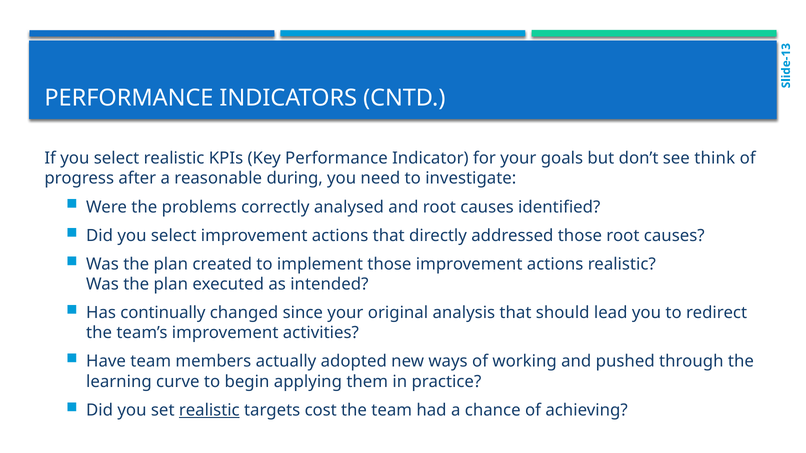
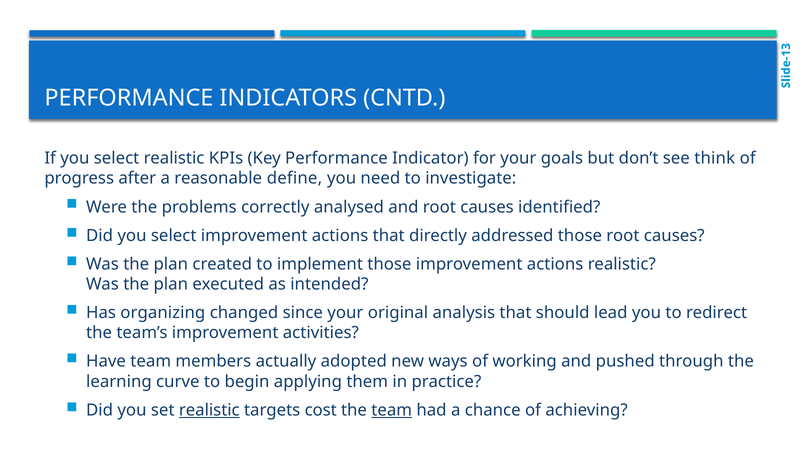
during: during -> define
continually: continually -> organizing
team at (392, 410) underline: none -> present
